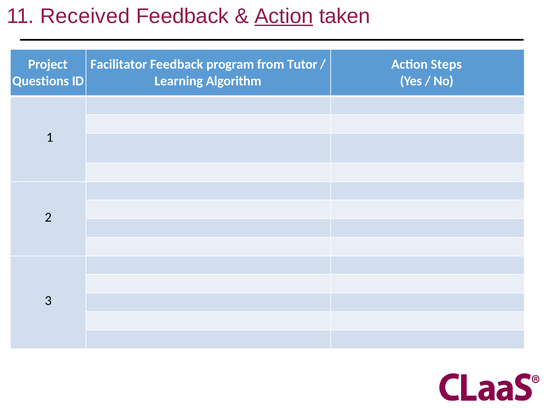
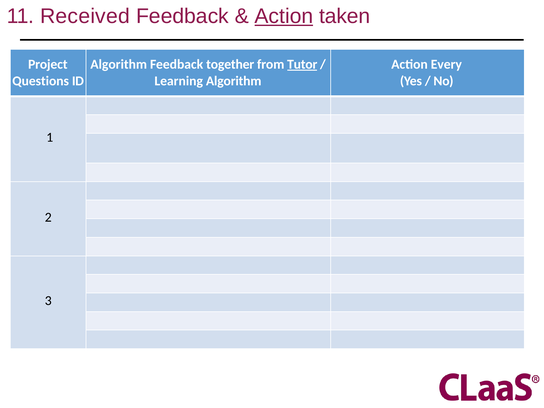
Facilitator at (119, 64): Facilitator -> Algorithm
program: program -> together
Tutor underline: none -> present
Steps: Steps -> Every
